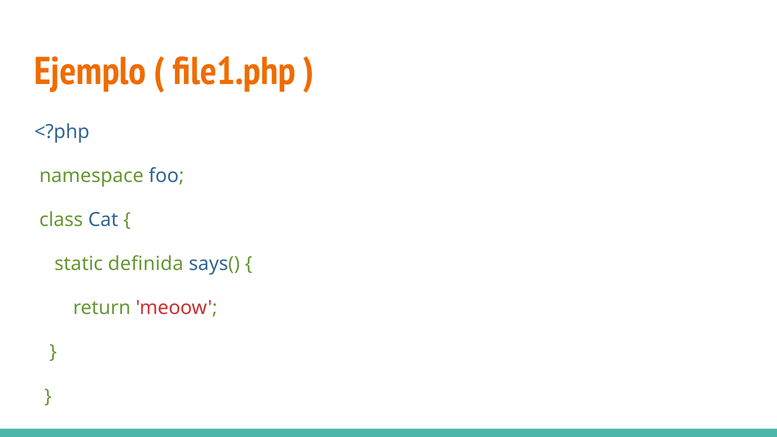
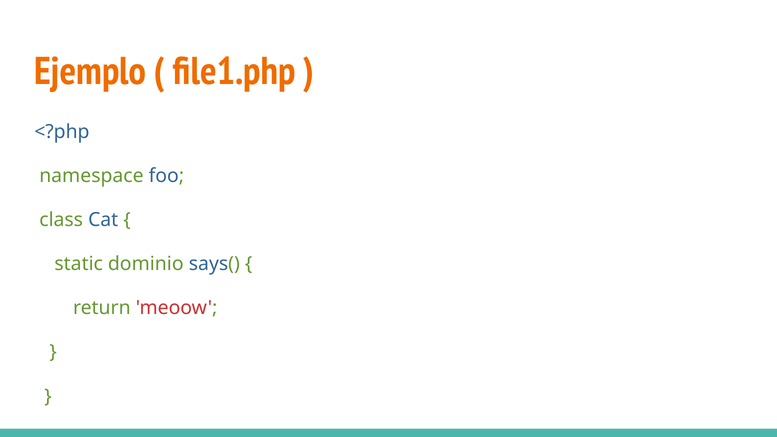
definida: definida -> dominio
